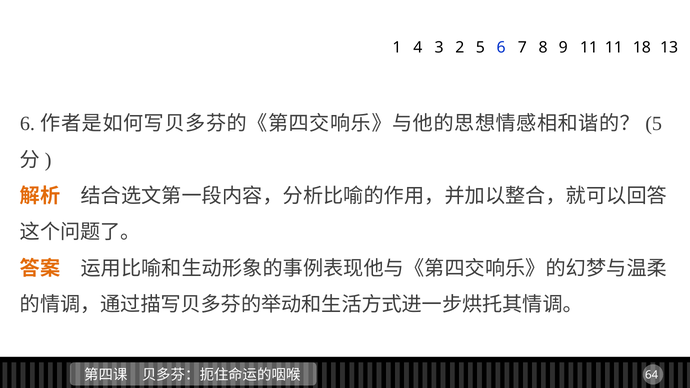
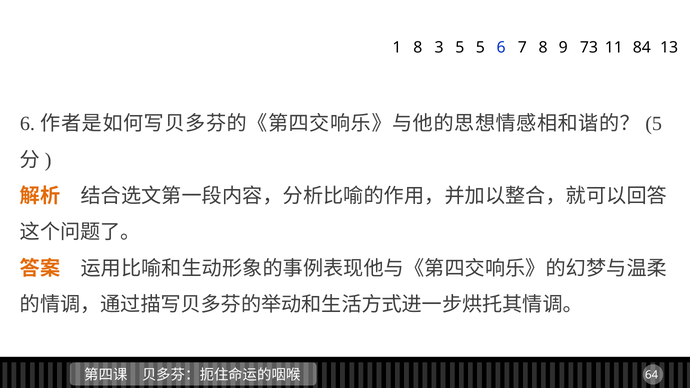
1 4: 4 -> 8
3 2: 2 -> 5
9 11: 11 -> 73
18: 18 -> 84
